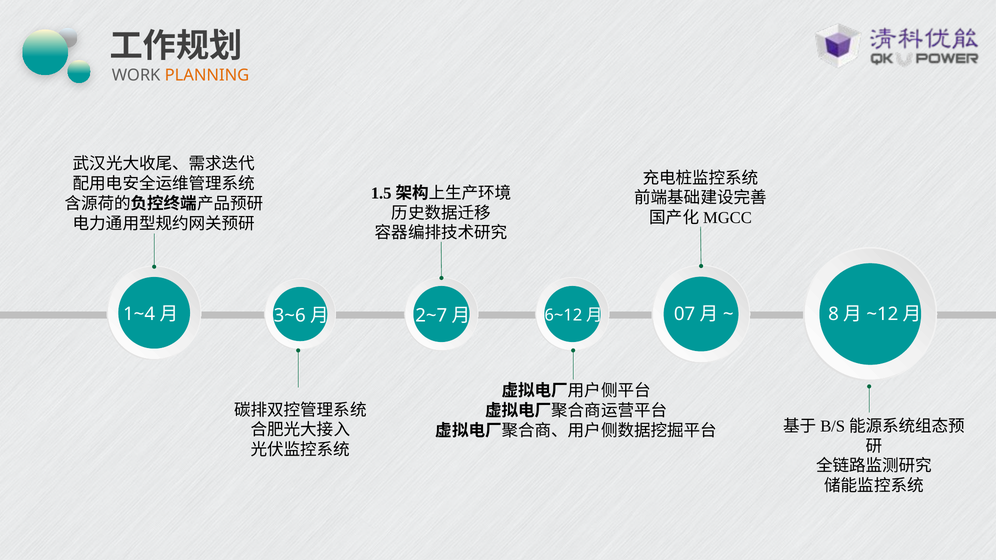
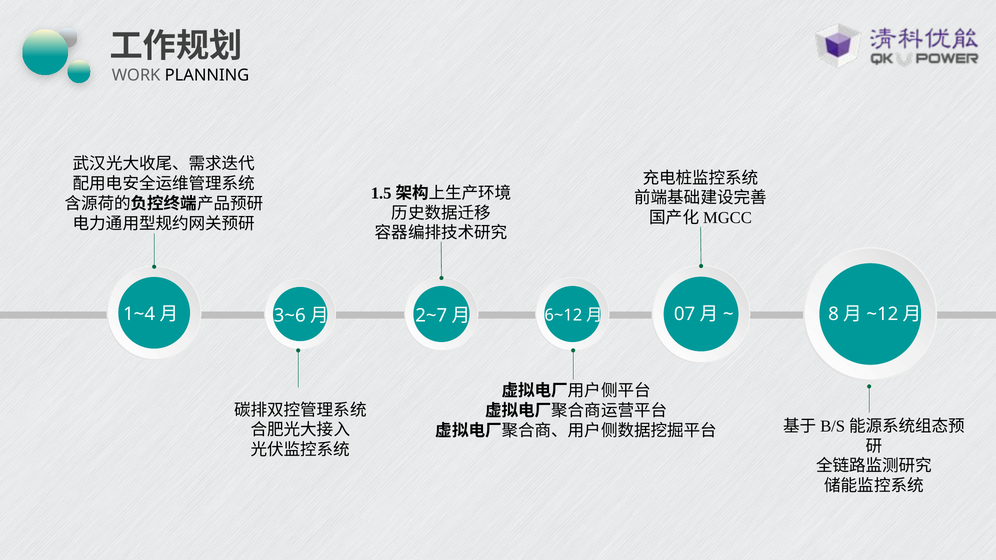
PLANNING colour: orange -> black
